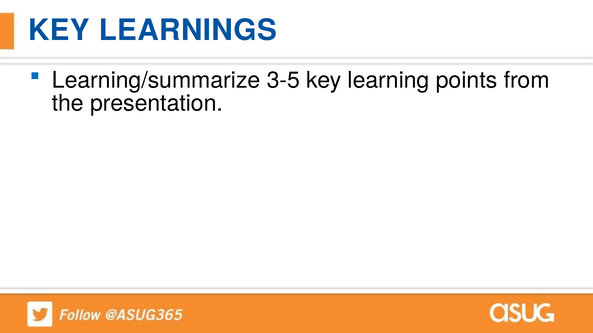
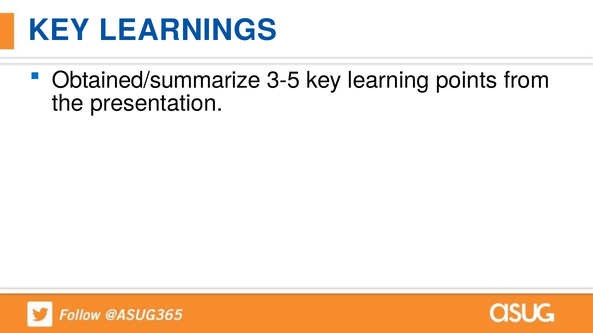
Learning/summarize: Learning/summarize -> Obtained/summarize
